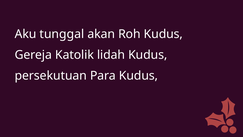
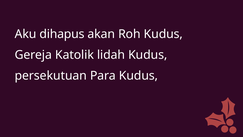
tunggal: tunggal -> dihapus
